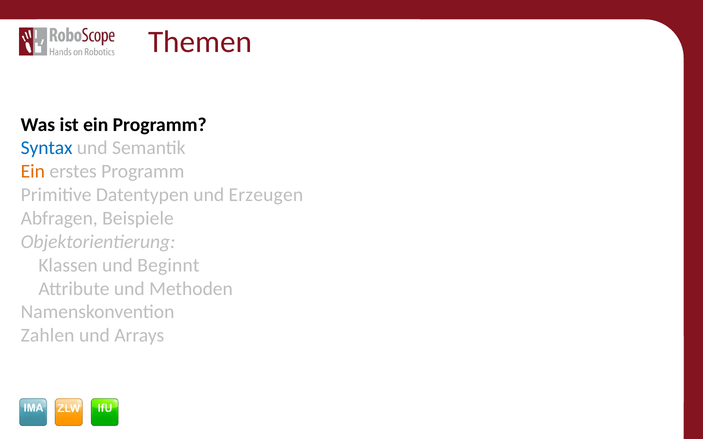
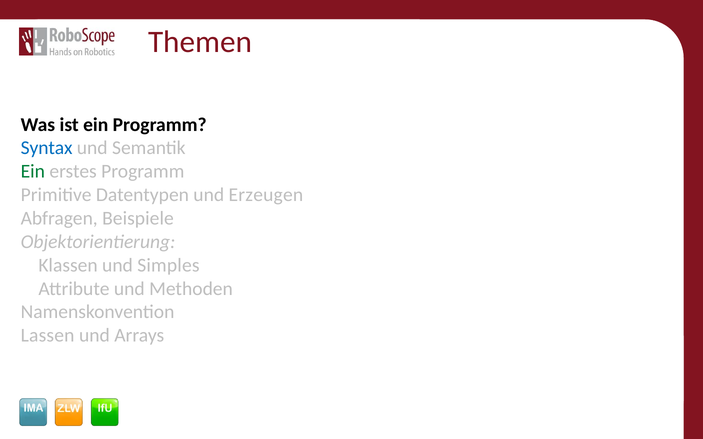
Ein at (33, 172) colour: orange -> green
Beginnt: Beginnt -> Simples
Zahlen: Zahlen -> Lassen
